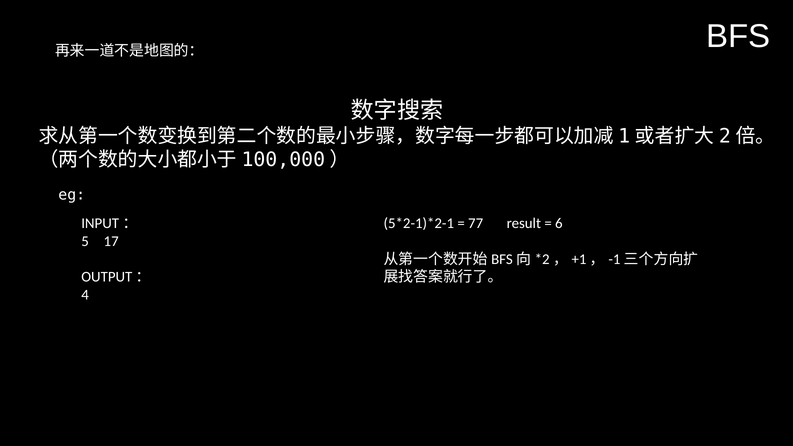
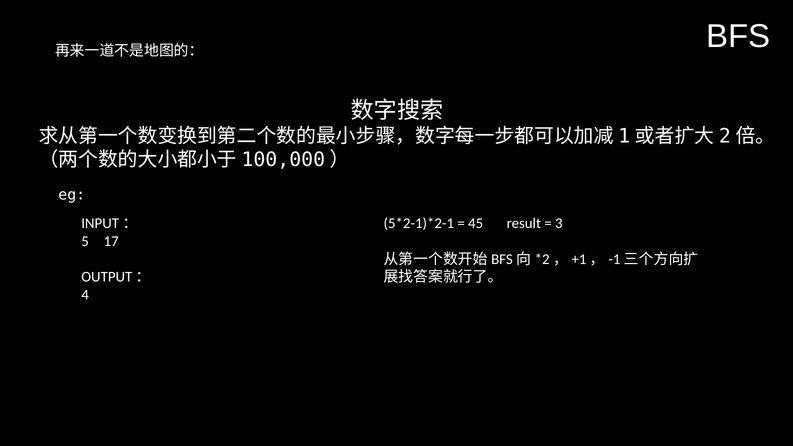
77: 77 -> 45
6: 6 -> 3
